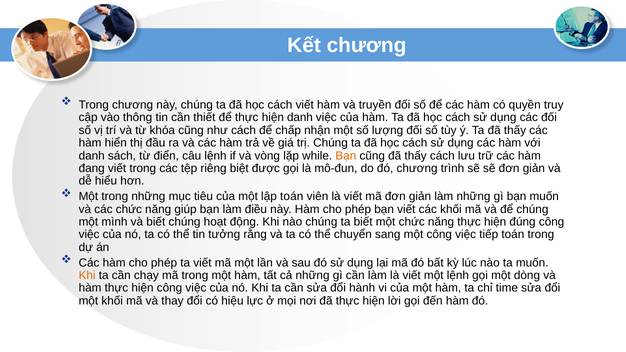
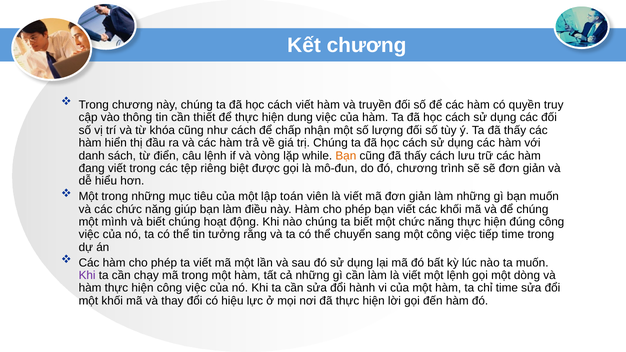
hiện danh: danh -> dung
tiếp toán: toán -> time
Khi at (87, 275) colour: orange -> purple
